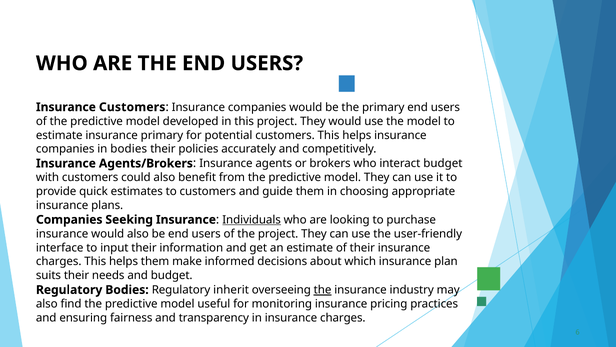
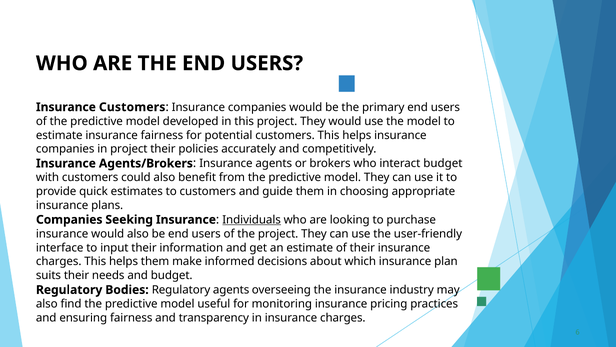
insurance primary: primary -> fairness
in bodies: bodies -> project
Regulatory inherit: inherit -> agents
the at (323, 290) underline: present -> none
